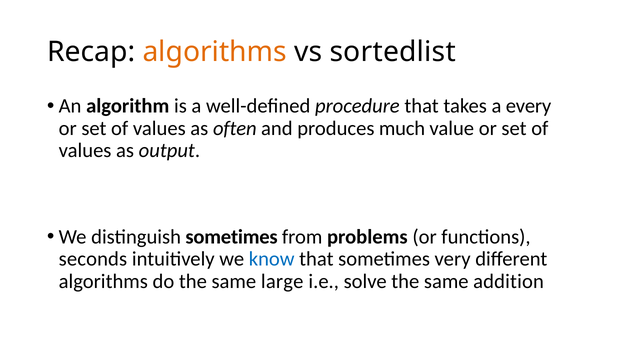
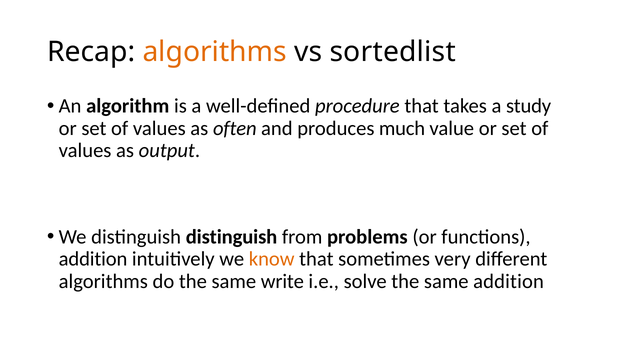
every: every -> study
distinguish sometimes: sometimes -> distinguish
seconds at (93, 259): seconds -> addition
know colour: blue -> orange
large: large -> write
